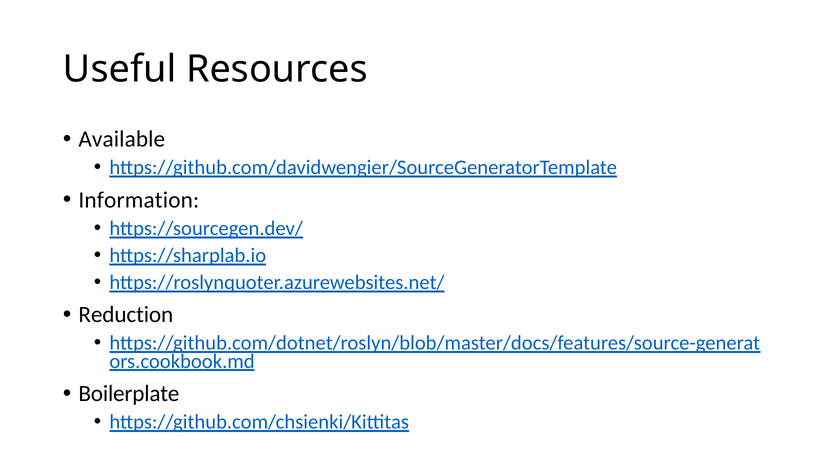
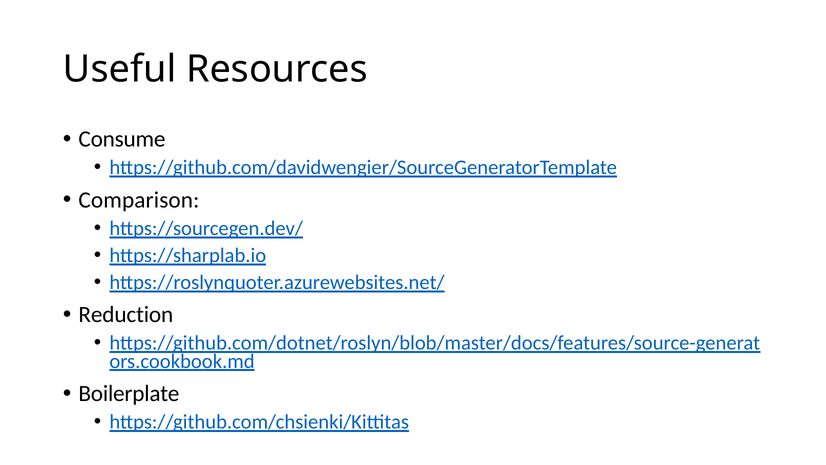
Available: Available -> Consume
Information: Information -> Comparison
